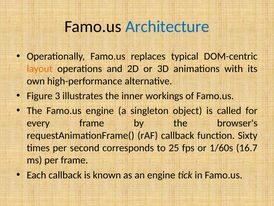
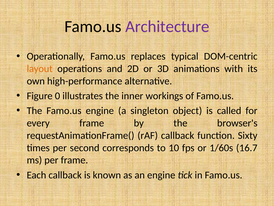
Architecture colour: blue -> purple
3: 3 -> 0
25: 25 -> 10
